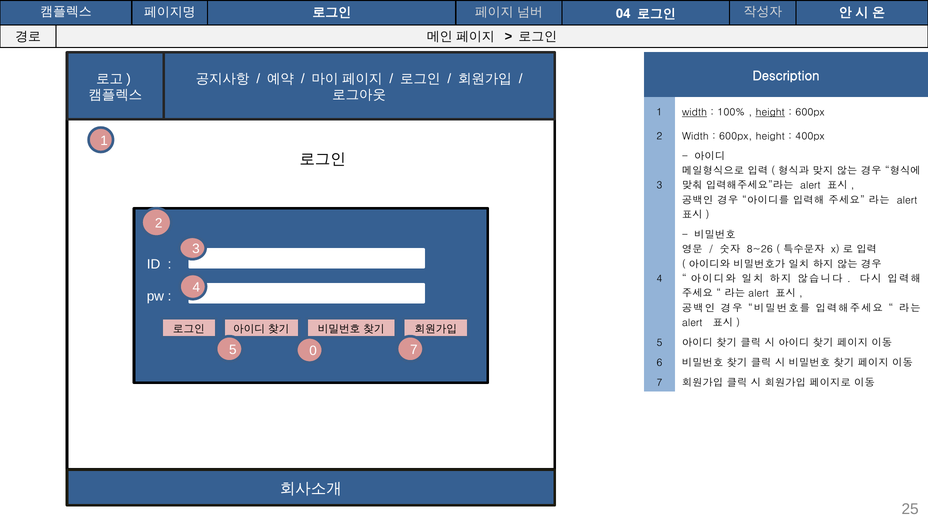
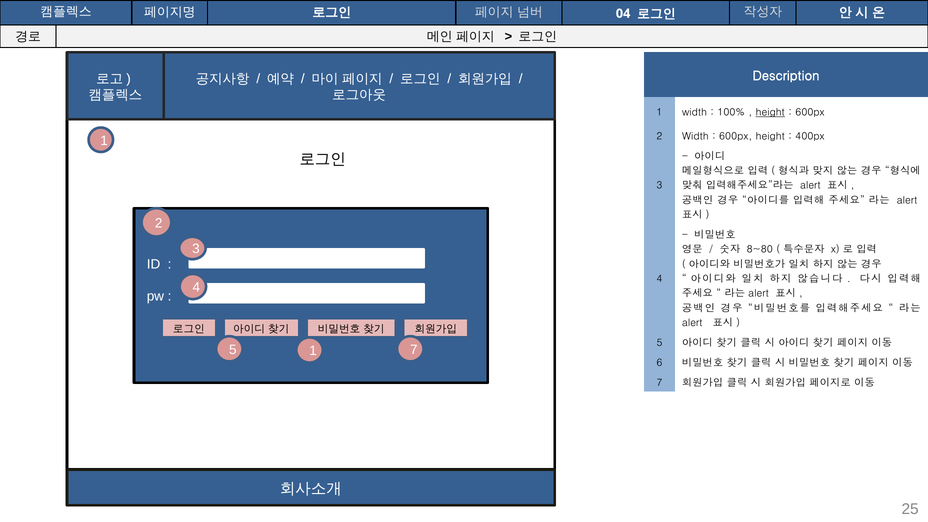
width at (694, 112) underline: present -> none
8~26: 8~26 -> 8~80
5 0: 0 -> 1
